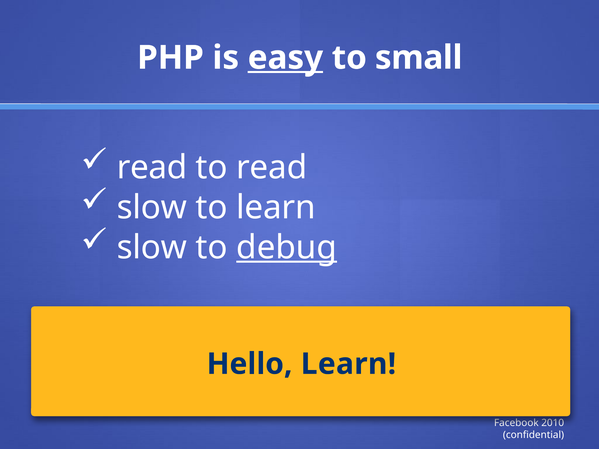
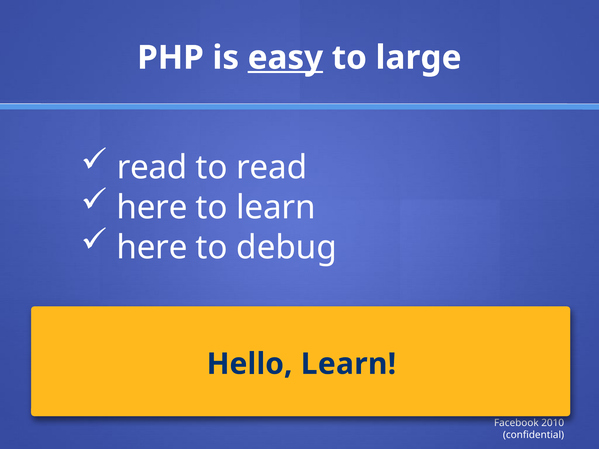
small: small -> large
slow at (152, 208): slow -> here
slow at (152, 248): slow -> here
debug underline: present -> none
